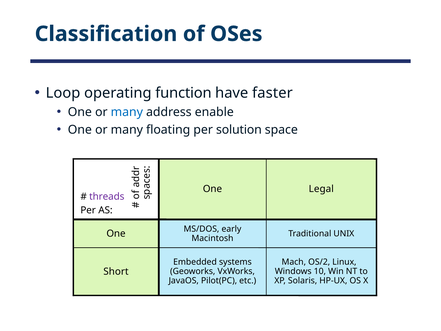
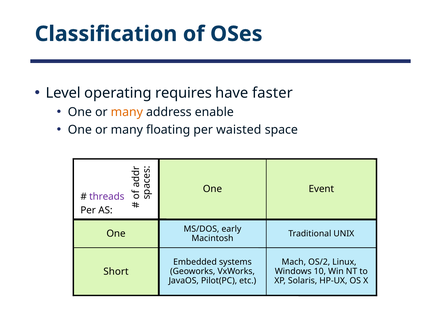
Loop: Loop -> Level
function: function -> requires
many at (127, 112) colour: blue -> orange
solution: solution -> waisted
Legal: Legal -> Event
